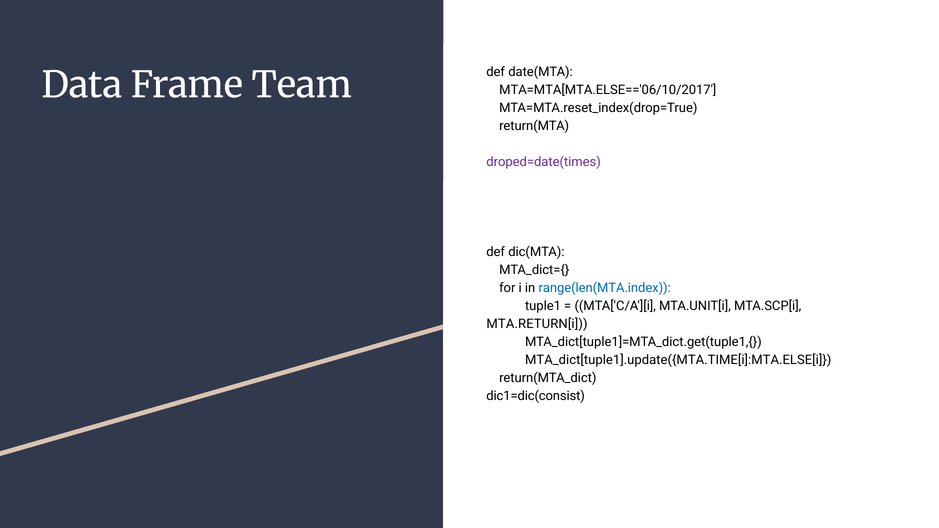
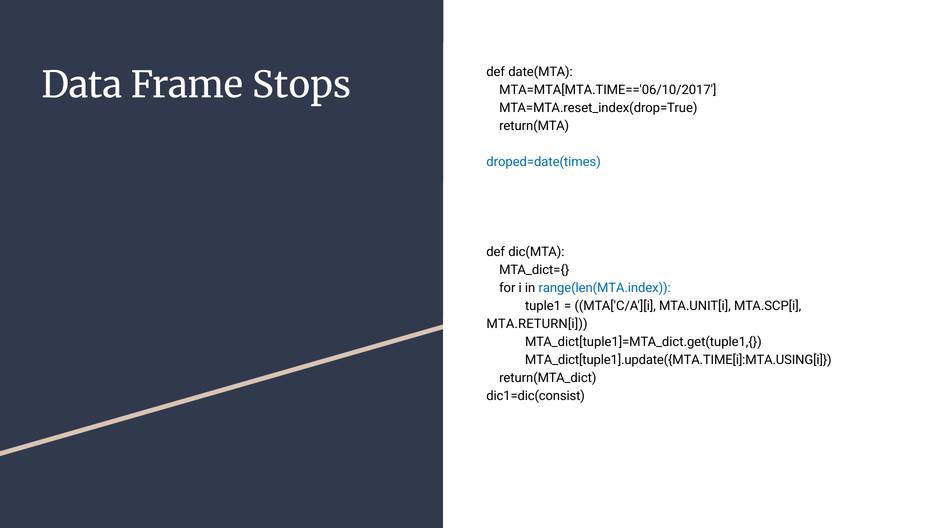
Team: Team -> Stops
MTA=MTA[MTA.ELSE=='06/10/2017: MTA=MTA[MTA.ELSE=='06/10/2017 -> MTA=MTA[MTA.TIME=='06/10/2017
droped=date(times colour: purple -> blue
MTA_dict[tuple1].update({MTA.TIME[i]:MTA.ELSE[i: MTA_dict[tuple1].update({MTA.TIME[i]:MTA.ELSE[i -> MTA_dict[tuple1].update({MTA.TIME[i]:MTA.USING[i
